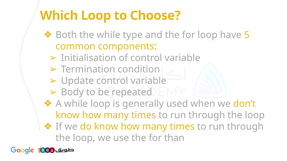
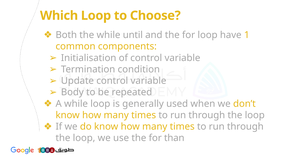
type: type -> until
5: 5 -> 1
